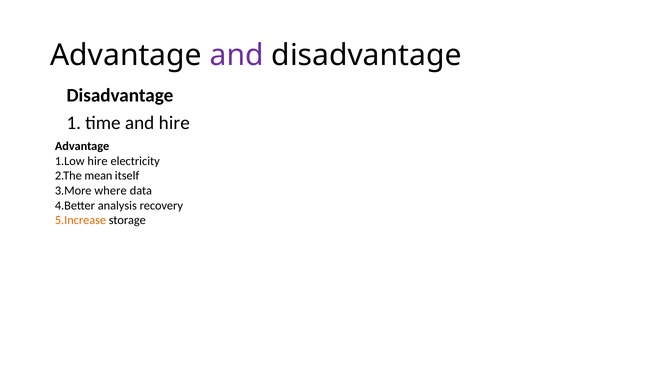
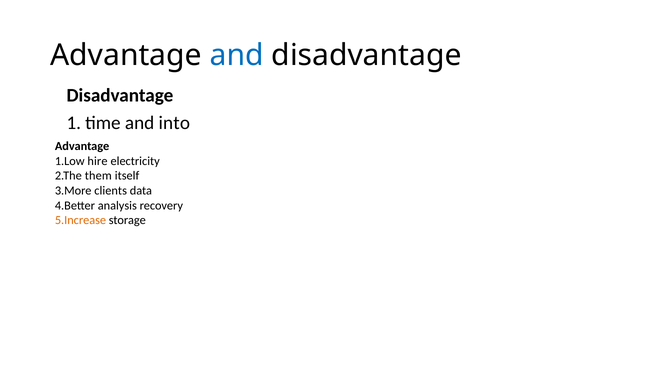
and at (237, 55) colour: purple -> blue
and hire: hire -> into
mean: mean -> them
where: where -> clients
